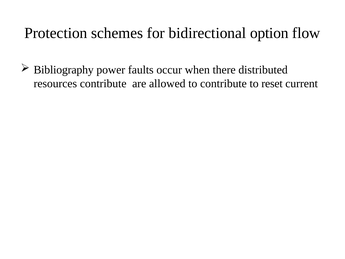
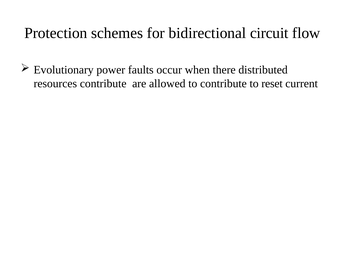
option: option -> circuit
Bibliography: Bibliography -> Evolutionary
